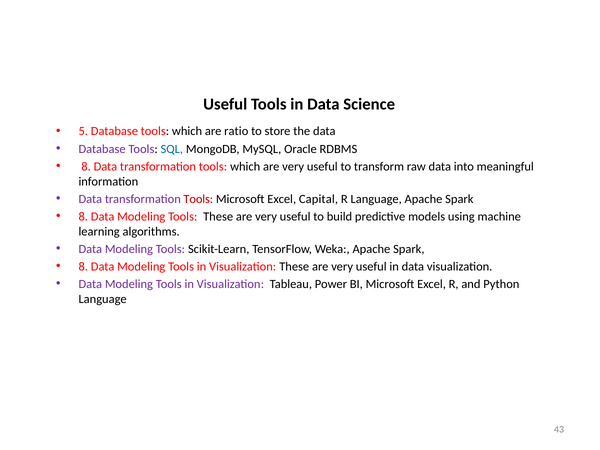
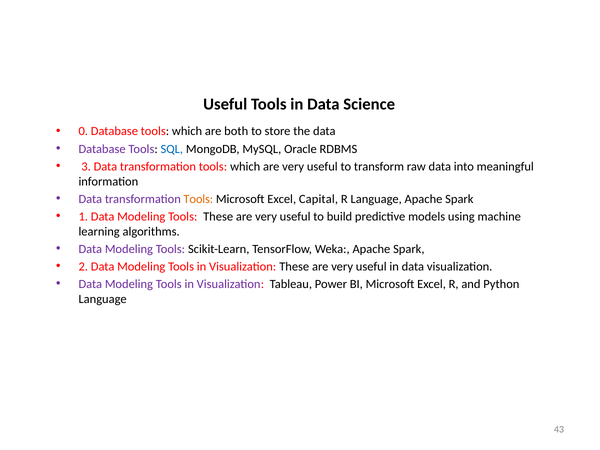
5: 5 -> 0
ratio: ratio -> both
8 at (86, 166): 8 -> 3
Tools at (198, 199) colour: red -> orange
8 at (83, 216): 8 -> 1
8 at (83, 266): 8 -> 2
